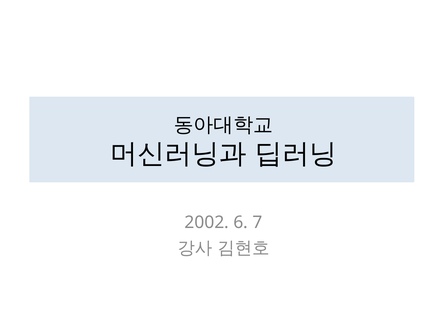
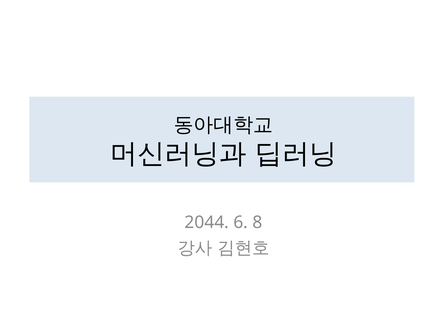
2002: 2002 -> 2044
7: 7 -> 8
